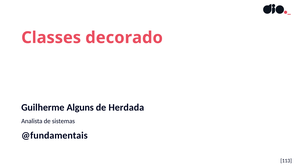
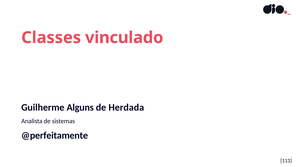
decorado: decorado -> vinculado
@fundamentais: @fundamentais -> @perfeitamente
